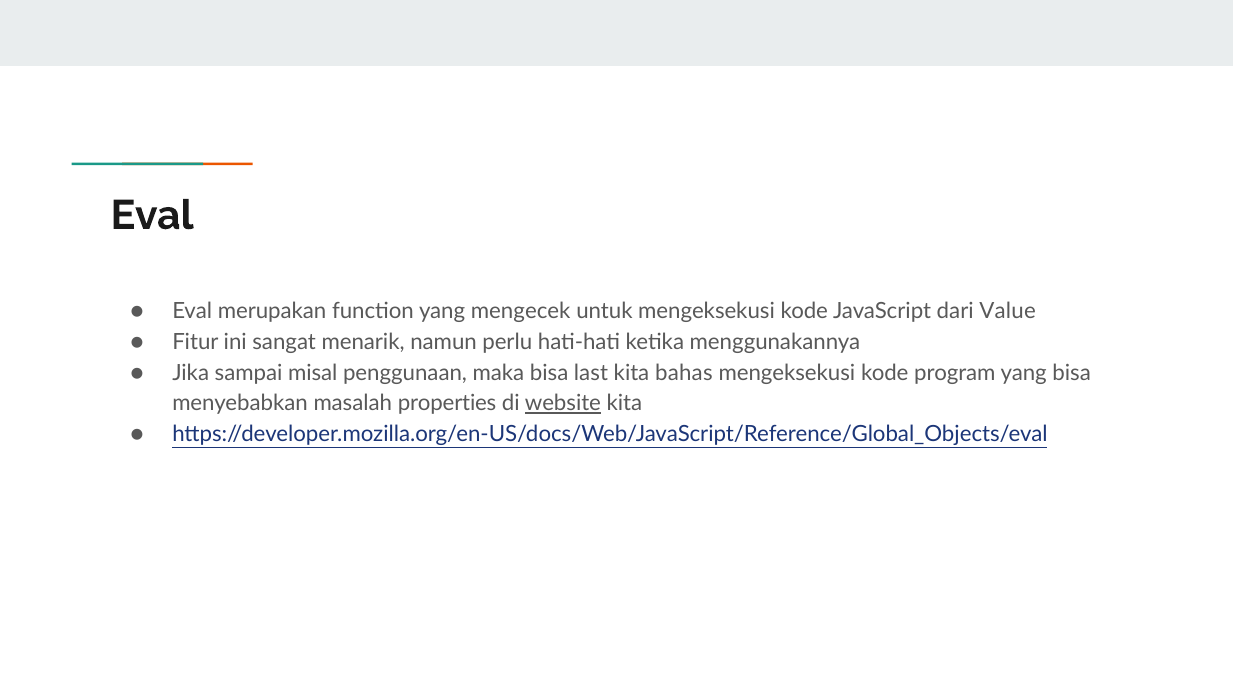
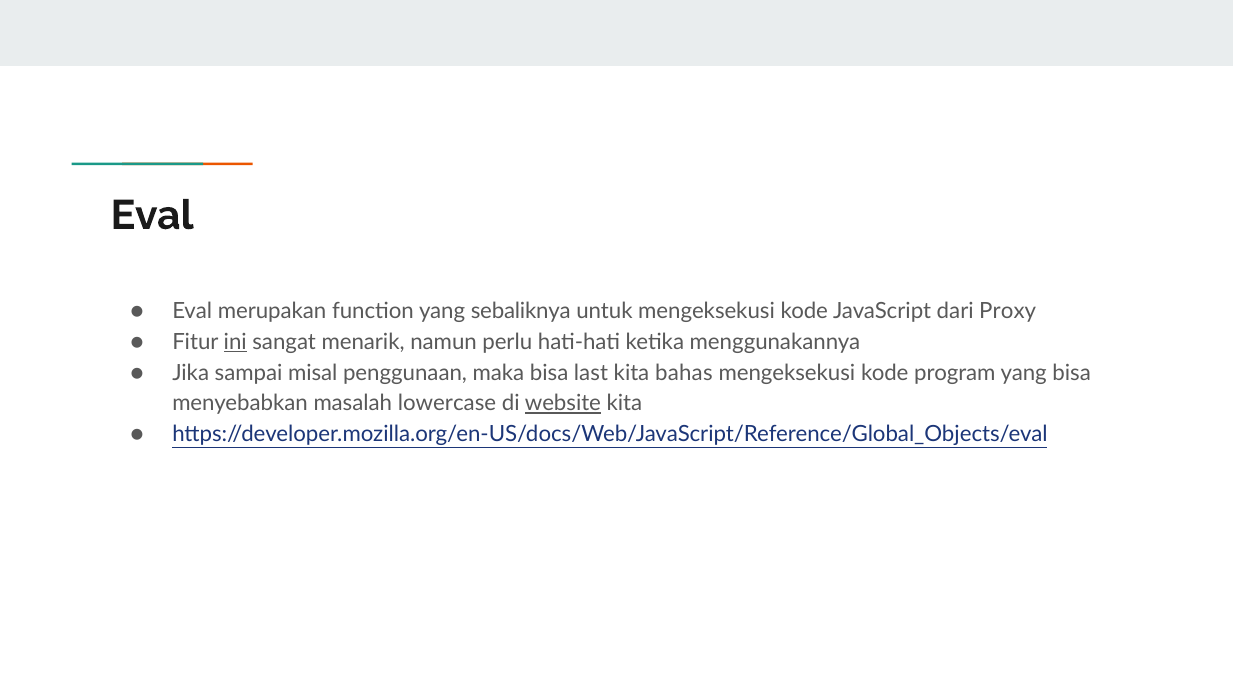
mengecek: mengecek -> sebaliknya
Value: Value -> Proxy
ini underline: none -> present
properties: properties -> lowercase
